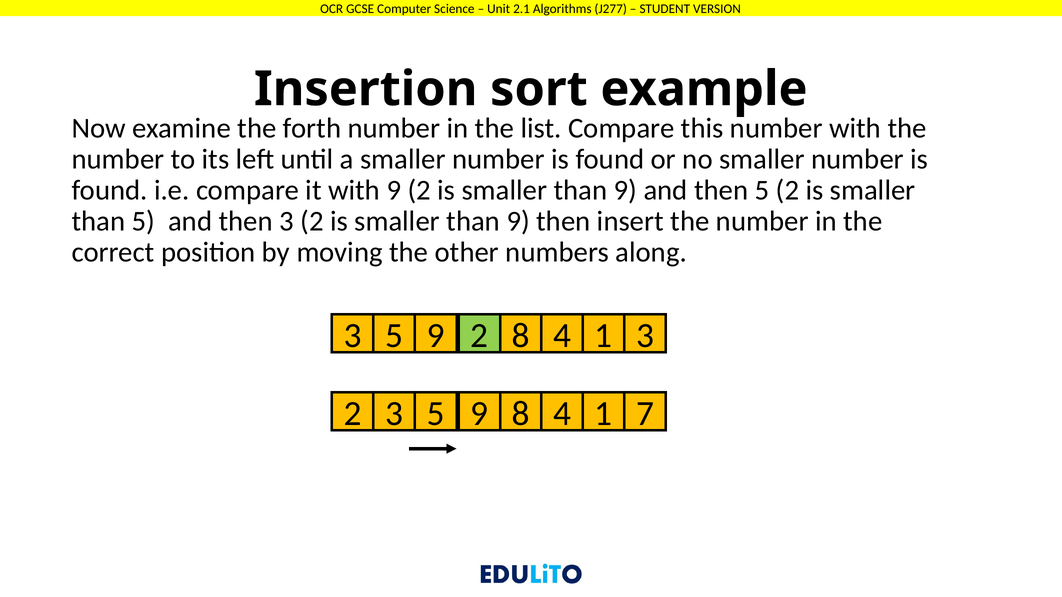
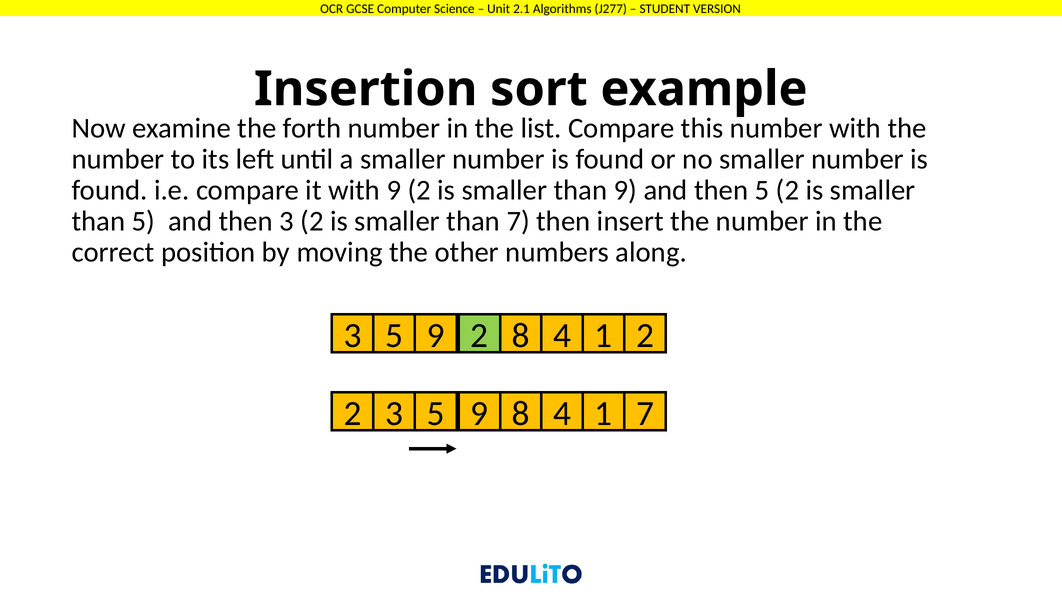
9 at (518, 222): 9 -> 7
4 3: 3 -> 2
